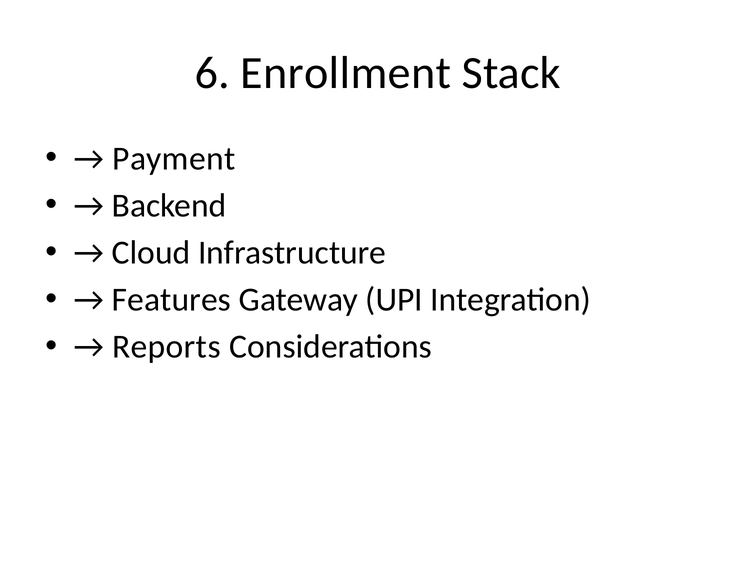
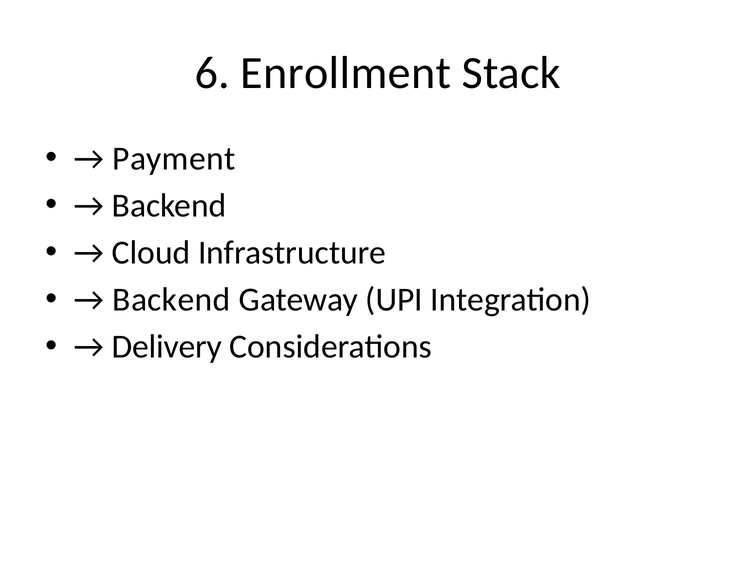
Features at (171, 300): Features -> Backend
Reports: Reports -> Delivery
